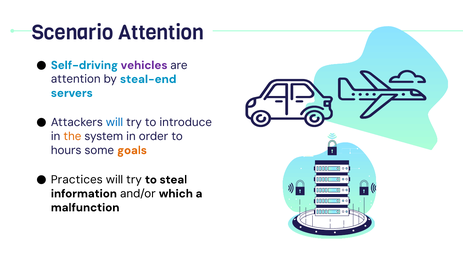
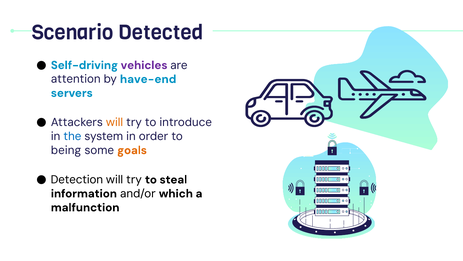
Scenario Attention: Attention -> Detected
steal-end: steal-end -> have-end
will at (114, 122) colour: blue -> orange
the colour: orange -> blue
hours: hours -> being
Practices: Practices -> Detection
